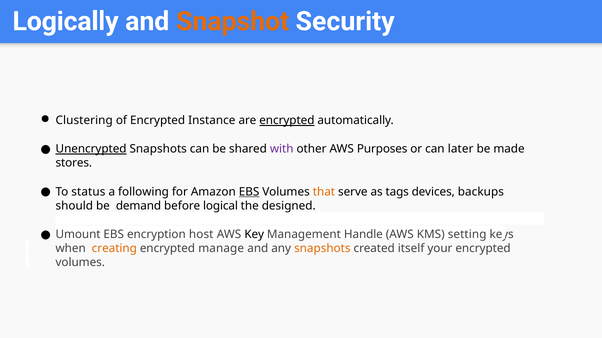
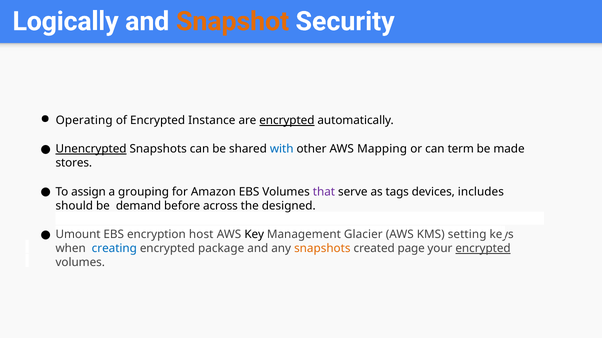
Clustering: Clustering -> Operating
with colour: purple -> blue
Purposes: Purposes -> Mapping
later: later -> term
status: status -> assign
following: following -> grouping
EBS at (249, 192) underline: present -> none
that colour: orange -> purple
backups: backups -> includes
logical: logical -> across
Handle: Handle -> Glacier
creating colour: orange -> blue
manage: manage -> package
itself: itself -> page
encrypted at (483, 249) underline: none -> present
